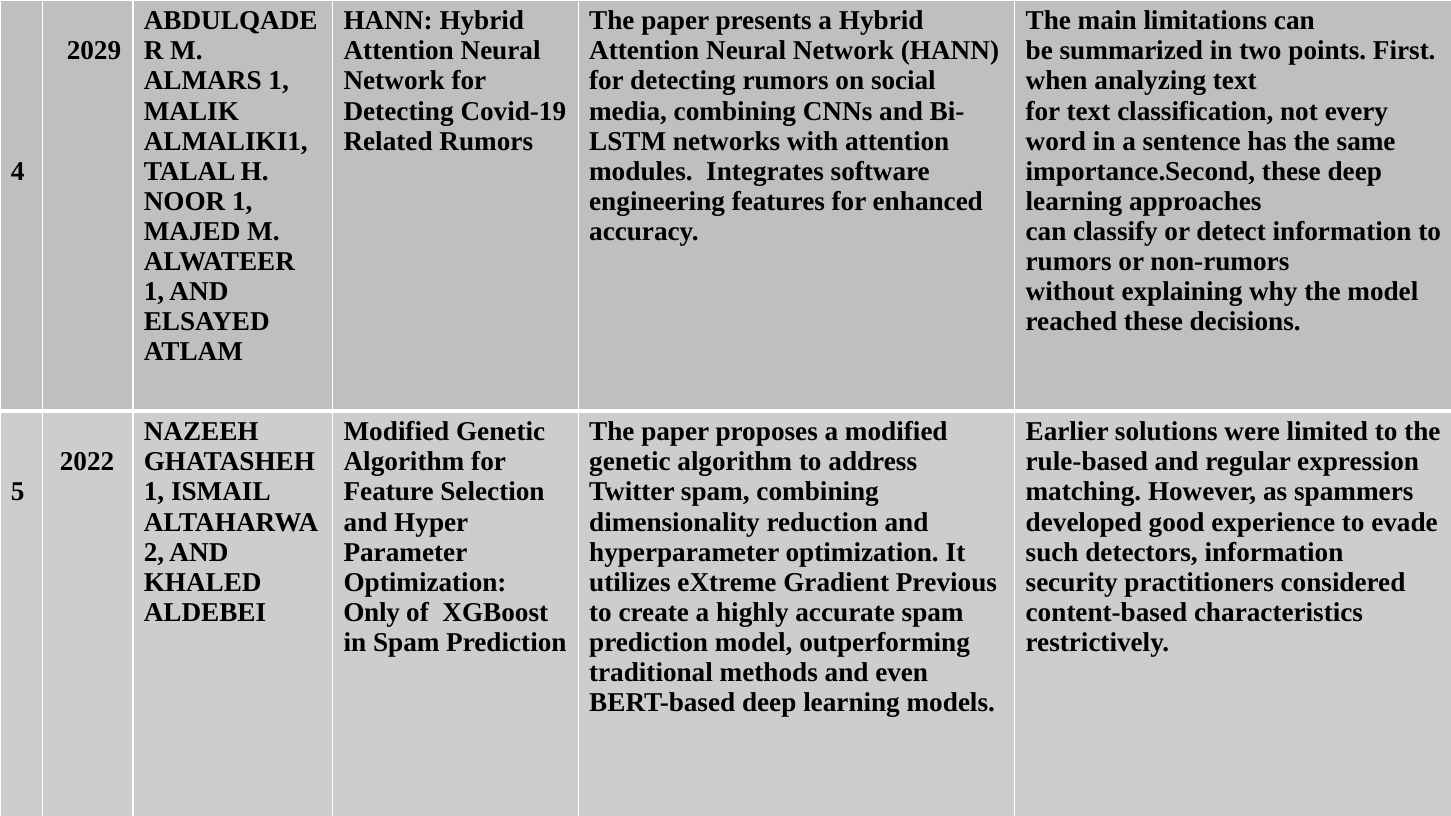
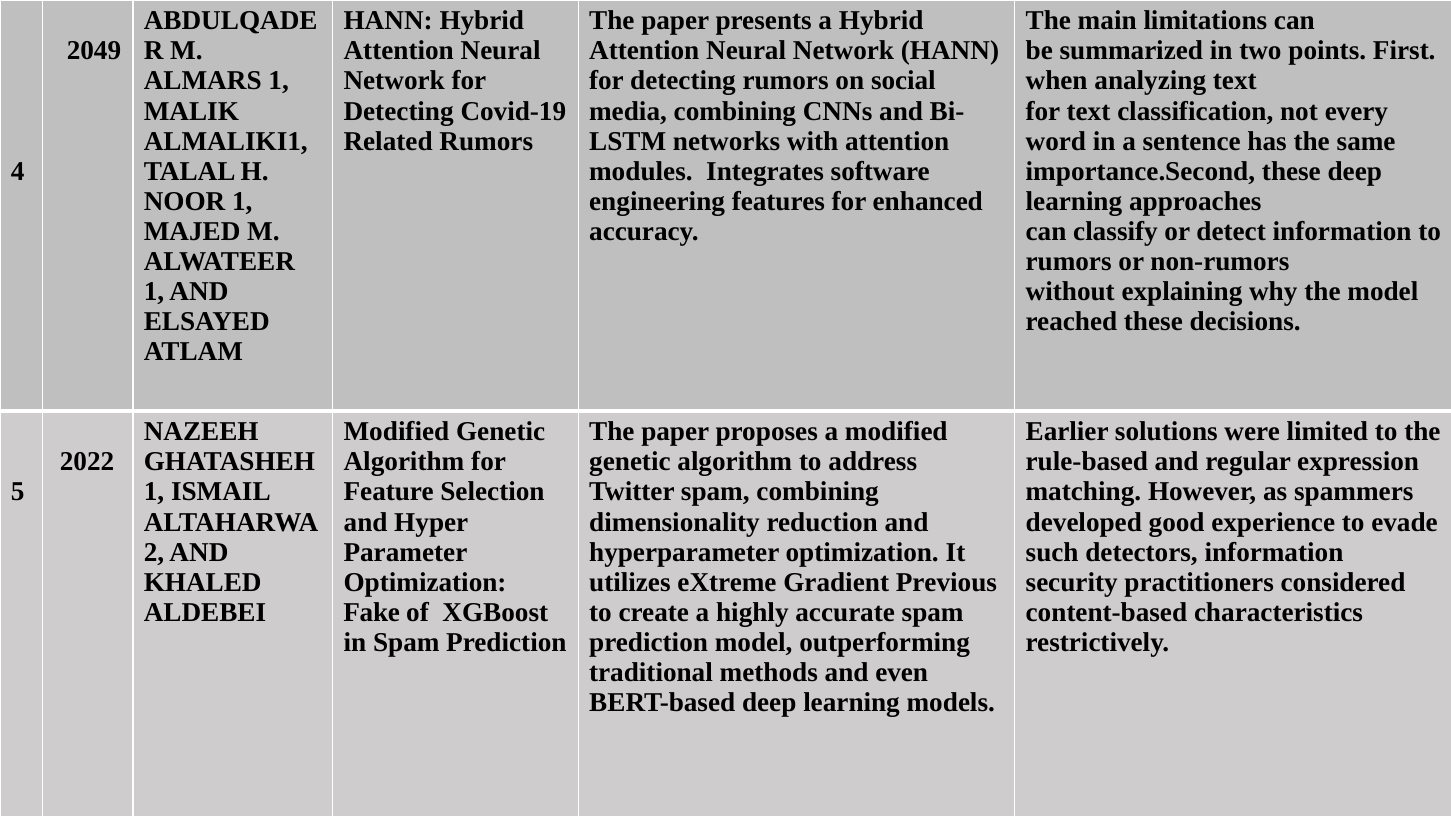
2029: 2029 -> 2049
Only: Only -> Fake
